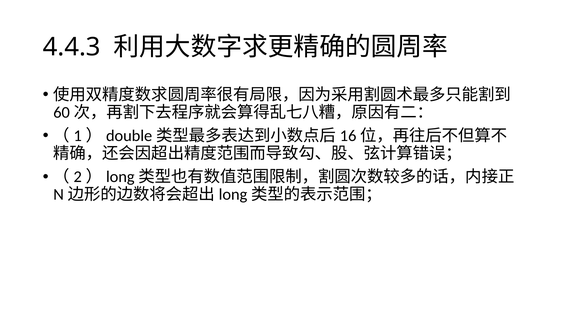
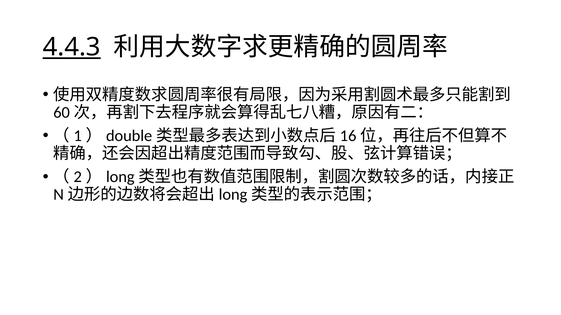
4.4.3 underline: none -> present
